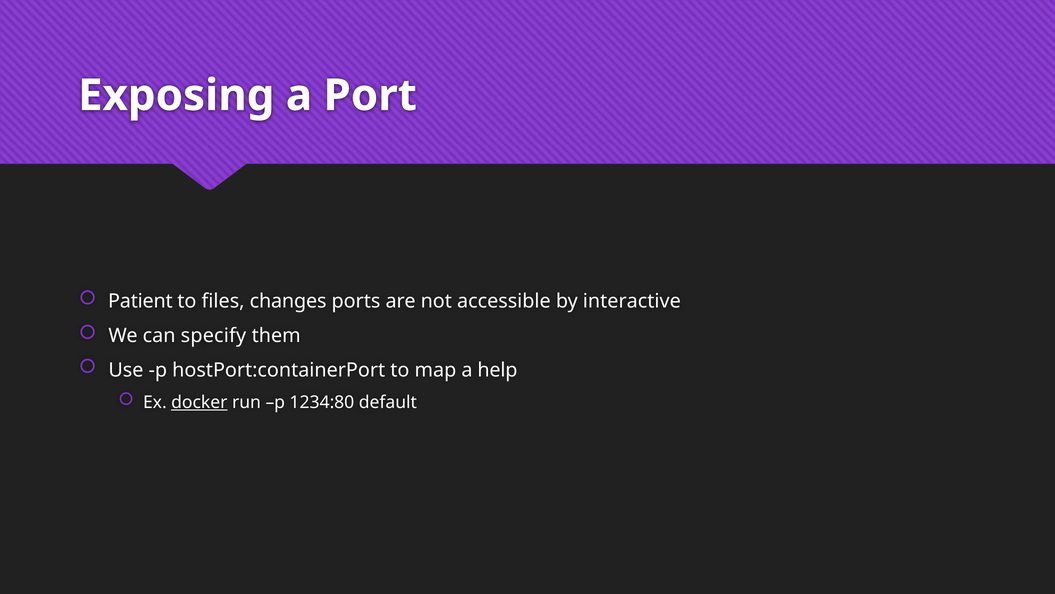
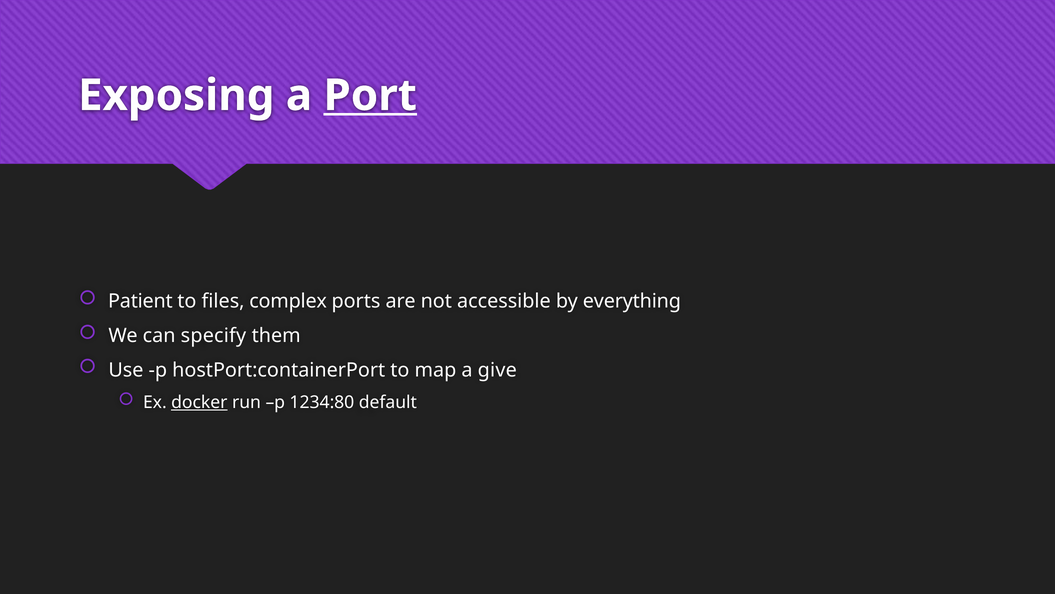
Port underline: none -> present
changes: changes -> complex
interactive: interactive -> everything
help: help -> give
